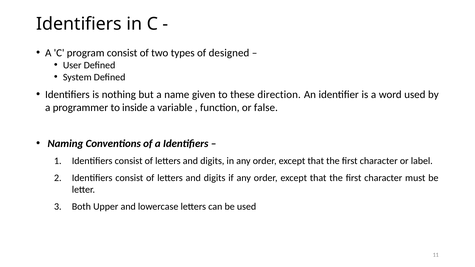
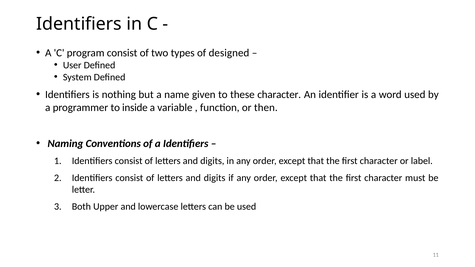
these direction: direction -> character
false: false -> then
